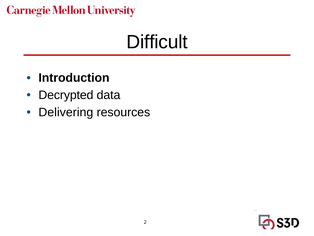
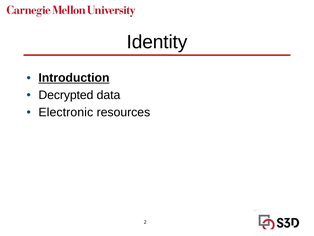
Difficult: Difficult -> Identity
Introduction underline: none -> present
Delivering: Delivering -> Electronic
